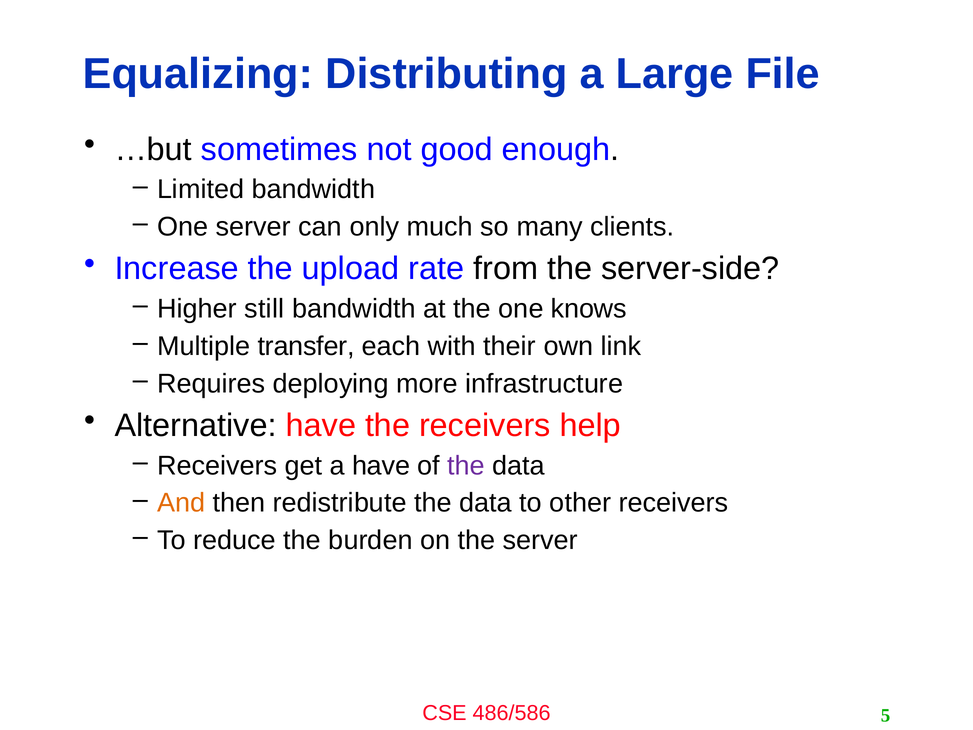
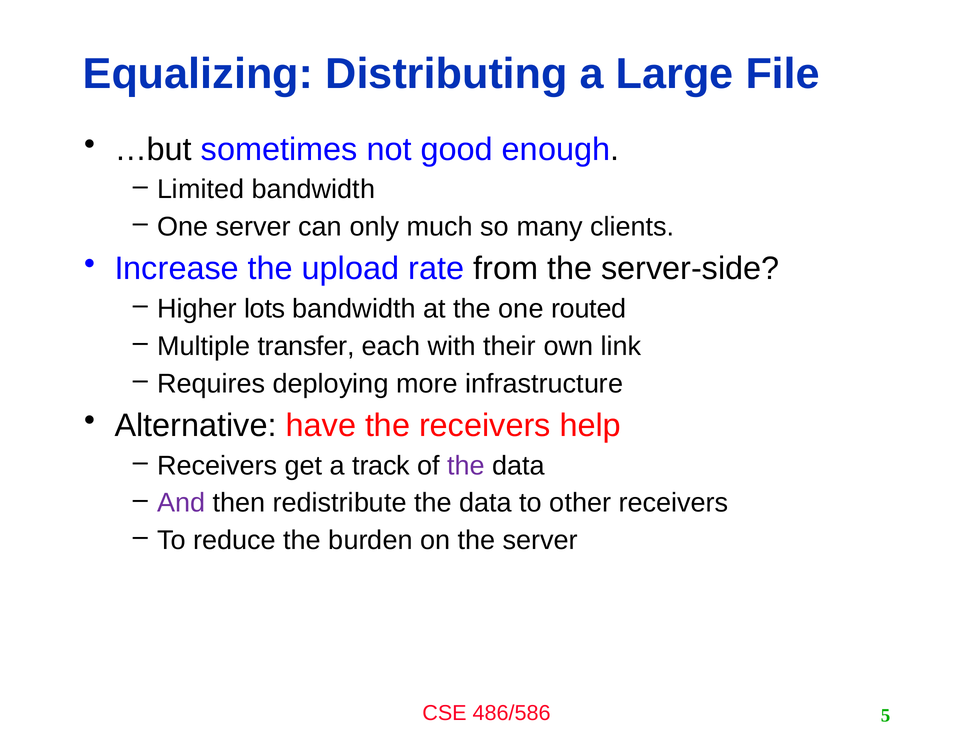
still: still -> lots
knows: knows -> routed
a have: have -> track
And colour: orange -> purple
